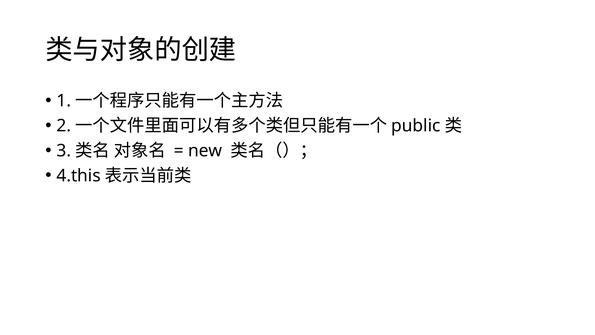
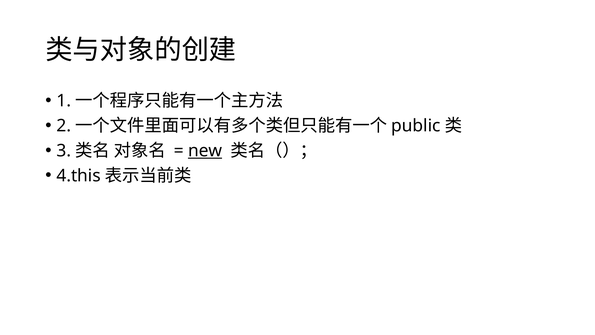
new underline: none -> present
